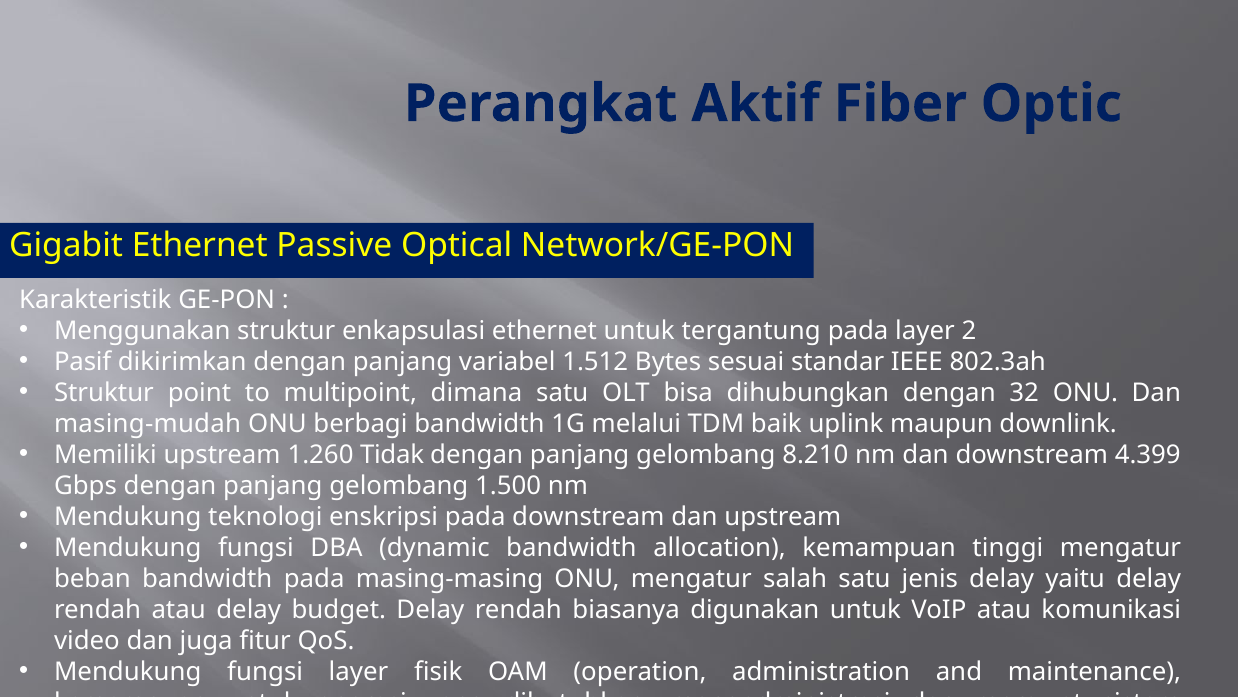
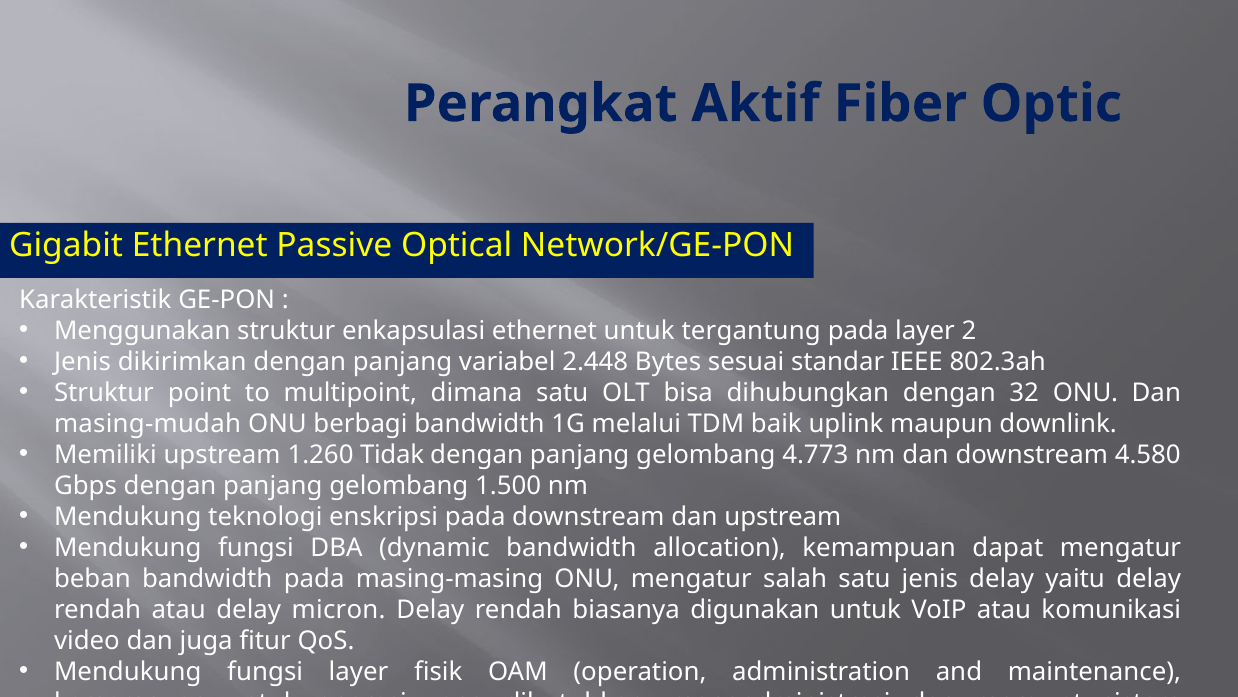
Pasif at (83, 361): Pasif -> Jenis
1.512: 1.512 -> 2.448
8.210: 8.210 -> 4.773
4.399: 4.399 -> 4.580
tinggi: tinggi -> dapat
budget: budget -> micron
